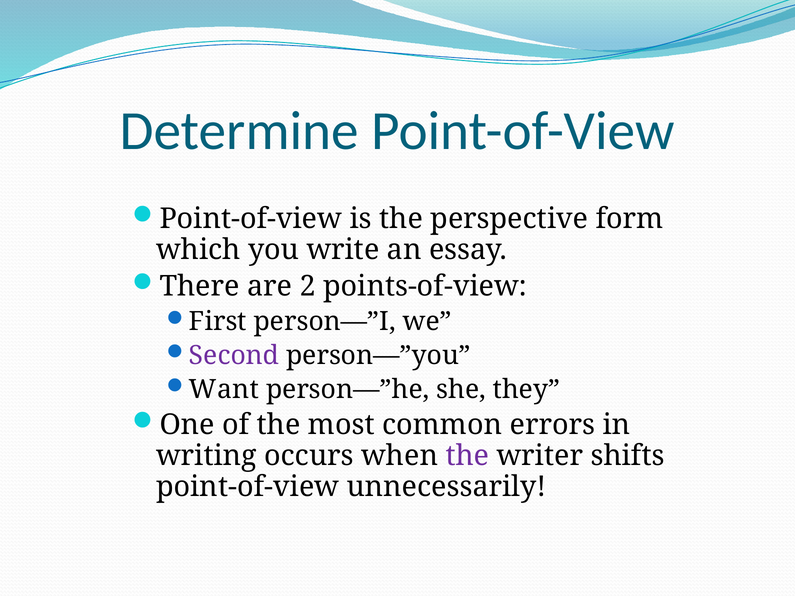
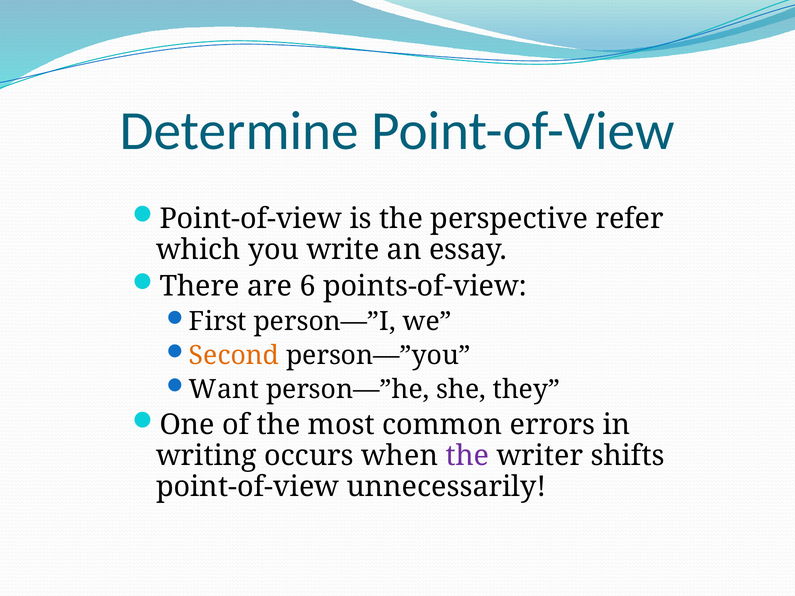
form: form -> refer
2: 2 -> 6
Second colour: purple -> orange
